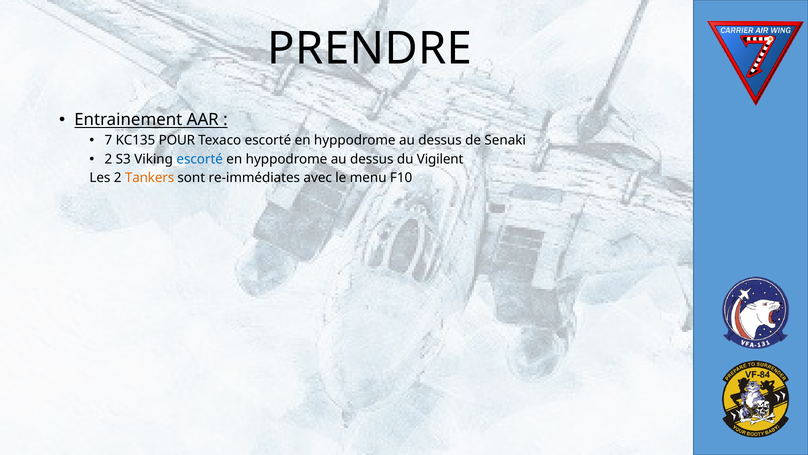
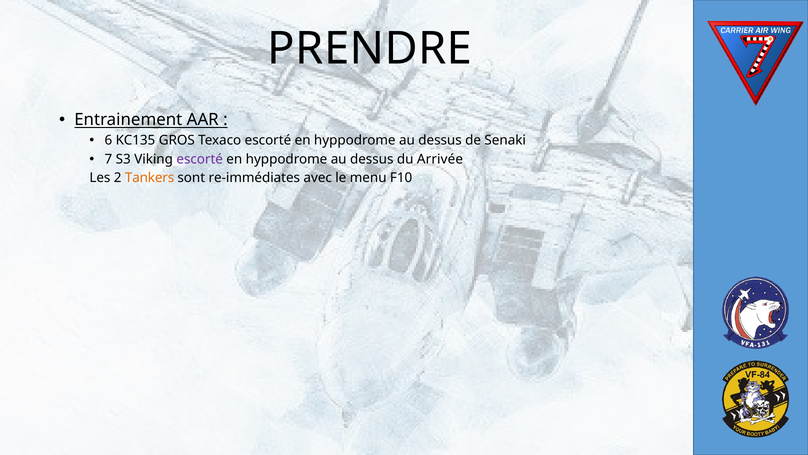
7: 7 -> 6
POUR: POUR -> GROS
2 at (108, 159): 2 -> 7
escorté at (200, 159) colour: blue -> purple
Vigilent: Vigilent -> Arrivée
